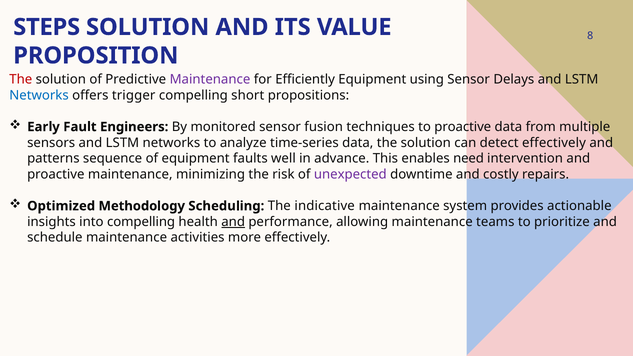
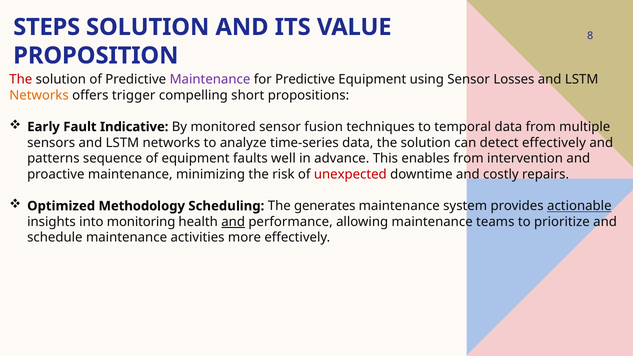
for Efficiently: Efficiently -> Predictive
Delays: Delays -> Losses
Networks at (39, 95) colour: blue -> orange
Engineers: Engineers -> Indicative
to proactive: proactive -> temporal
enables need: need -> from
unexpected colour: purple -> red
indicative: indicative -> generates
actionable underline: none -> present
into compelling: compelling -> monitoring
